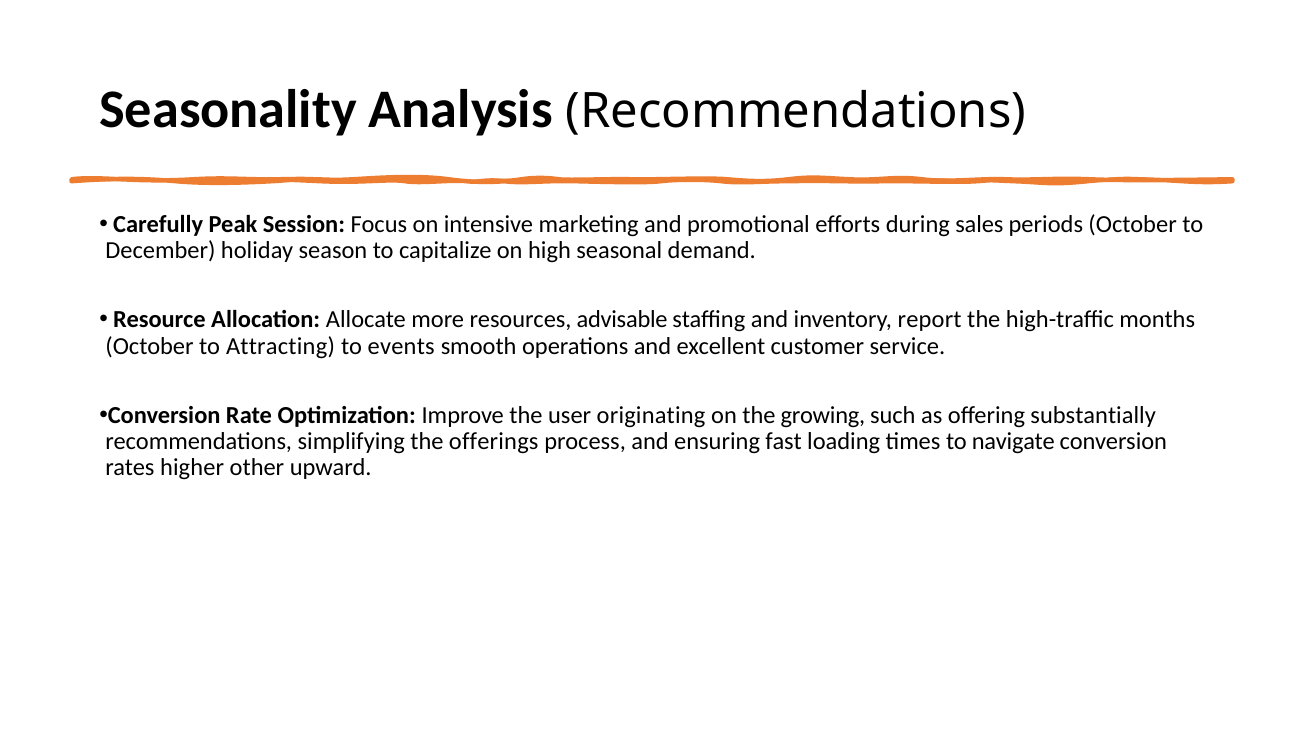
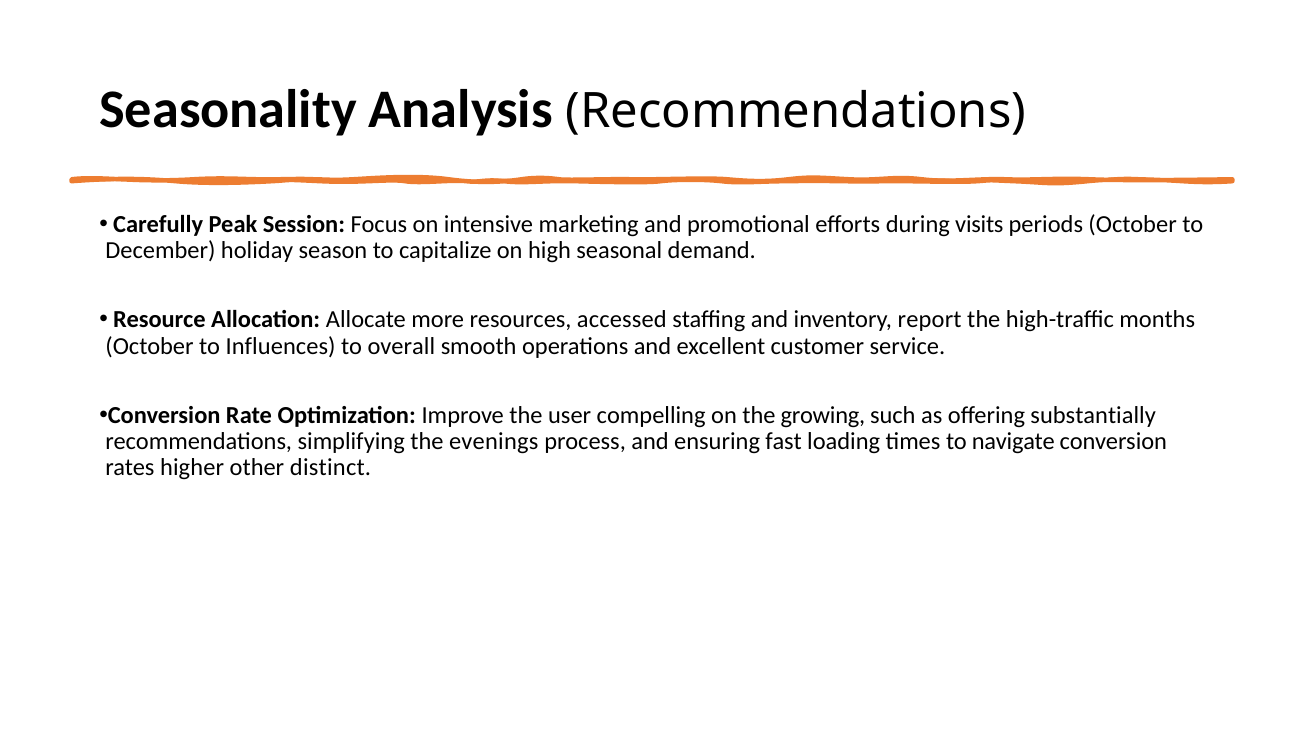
sales: sales -> visits
advisable: advisable -> accessed
Attracting: Attracting -> Influences
events: events -> overall
originating: originating -> compelling
offerings: offerings -> evenings
upward: upward -> distinct
